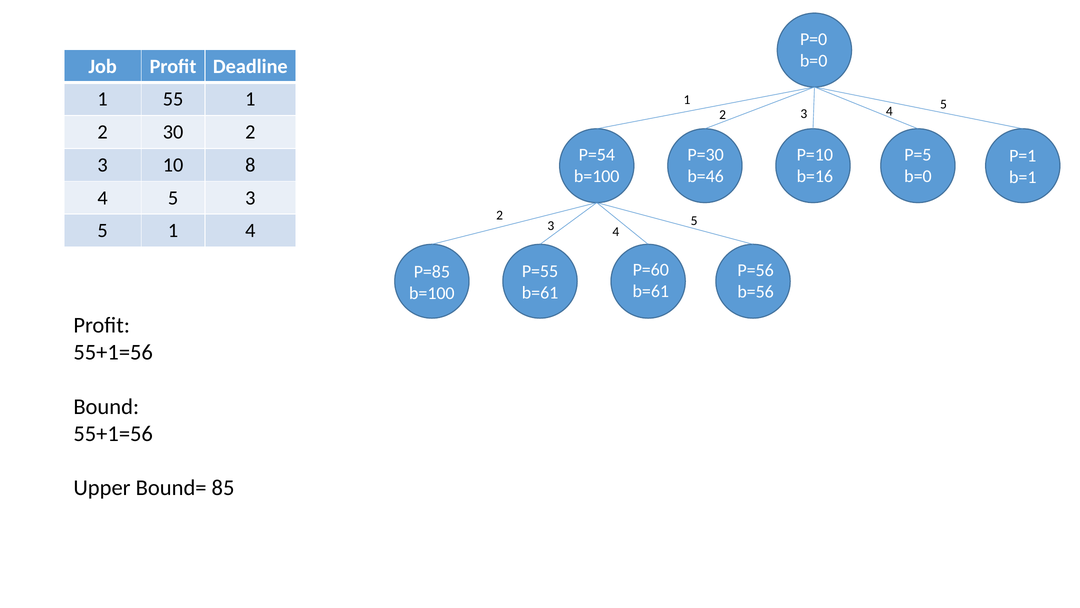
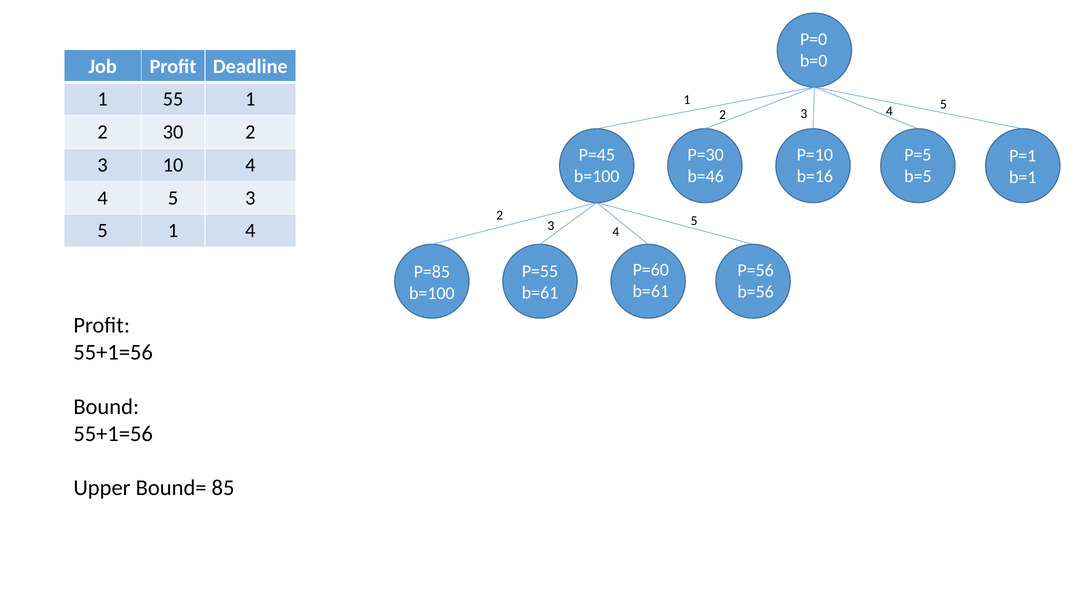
P=54: P=54 -> P=45
10 8: 8 -> 4
b=0 at (918, 176): b=0 -> b=5
